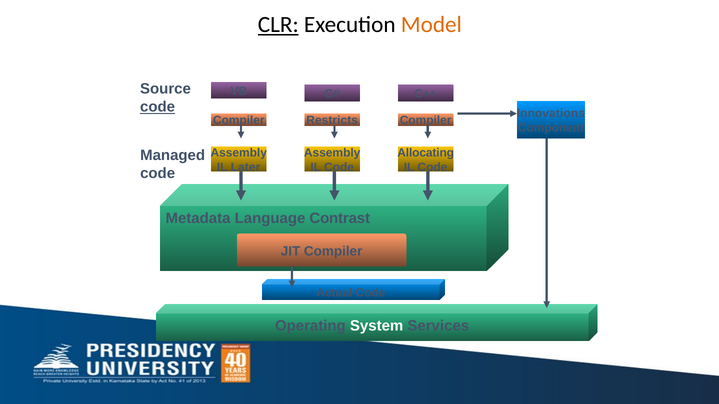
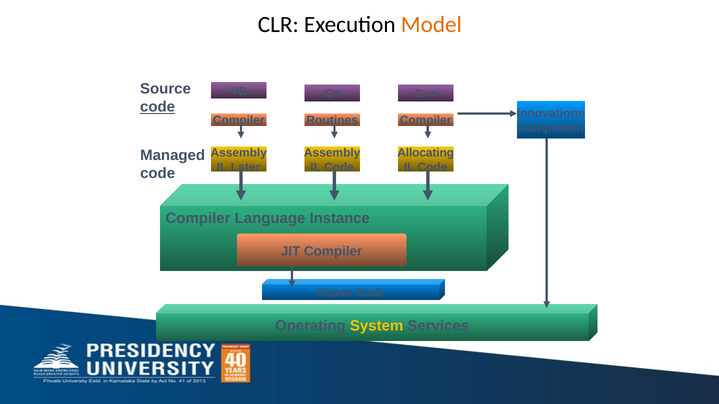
CLR underline: present -> none
Restricts: Restricts -> Routines
Metadata at (198, 219): Metadata -> Compiler
Contrast: Contrast -> Instance
Actual: Actual -> Above
System colour: white -> yellow
